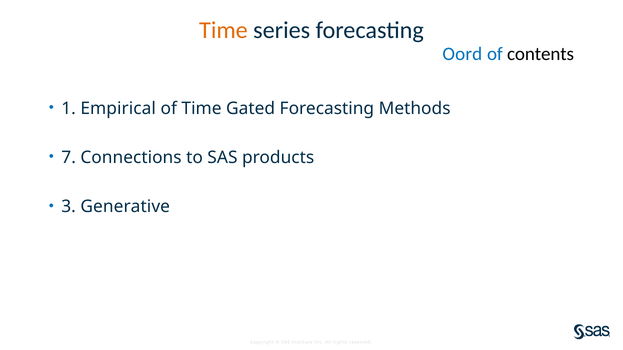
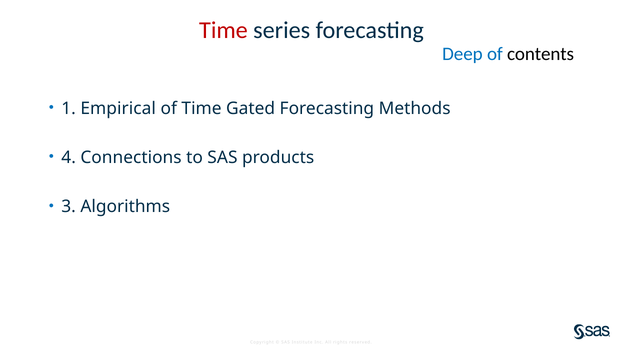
Time at (223, 30) colour: orange -> red
Oord: Oord -> Deep
7: 7 -> 4
Generative: Generative -> Algorithms
